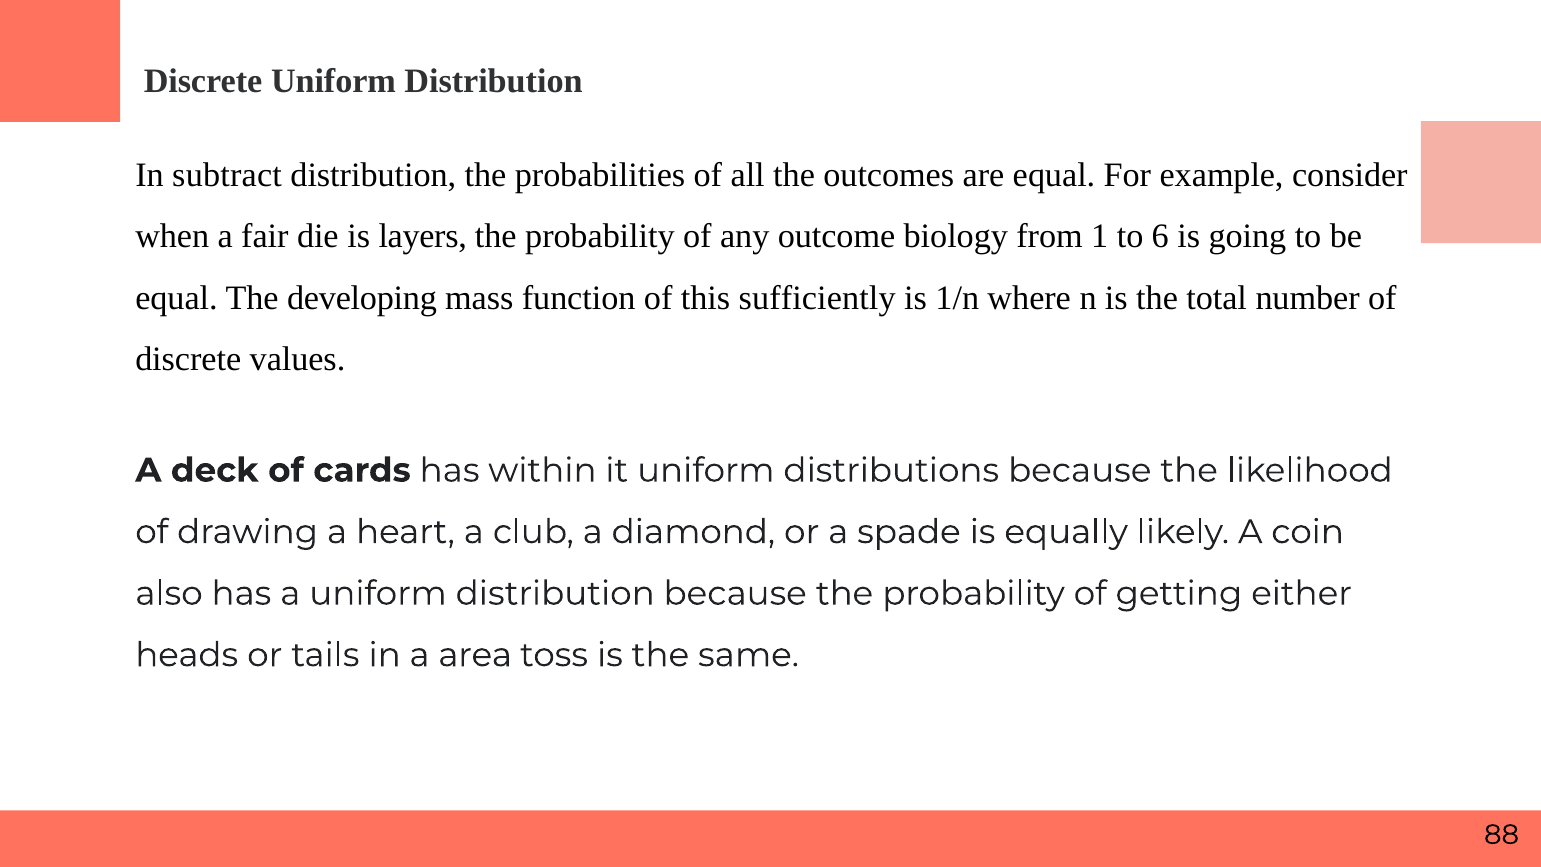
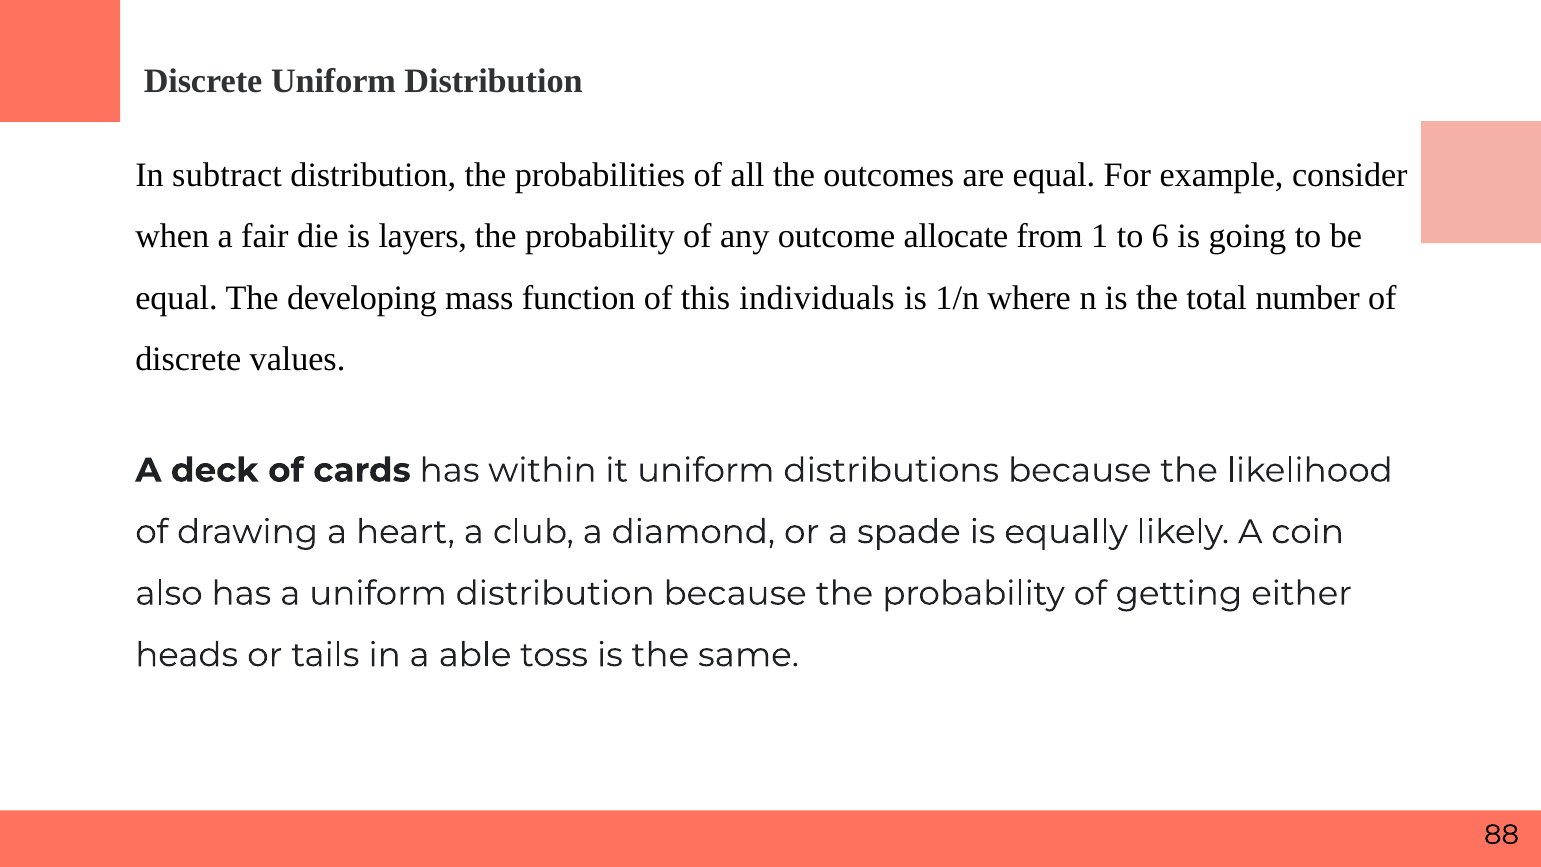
biology: biology -> allocate
sufficiently: sufficiently -> individuals
area: area -> able
